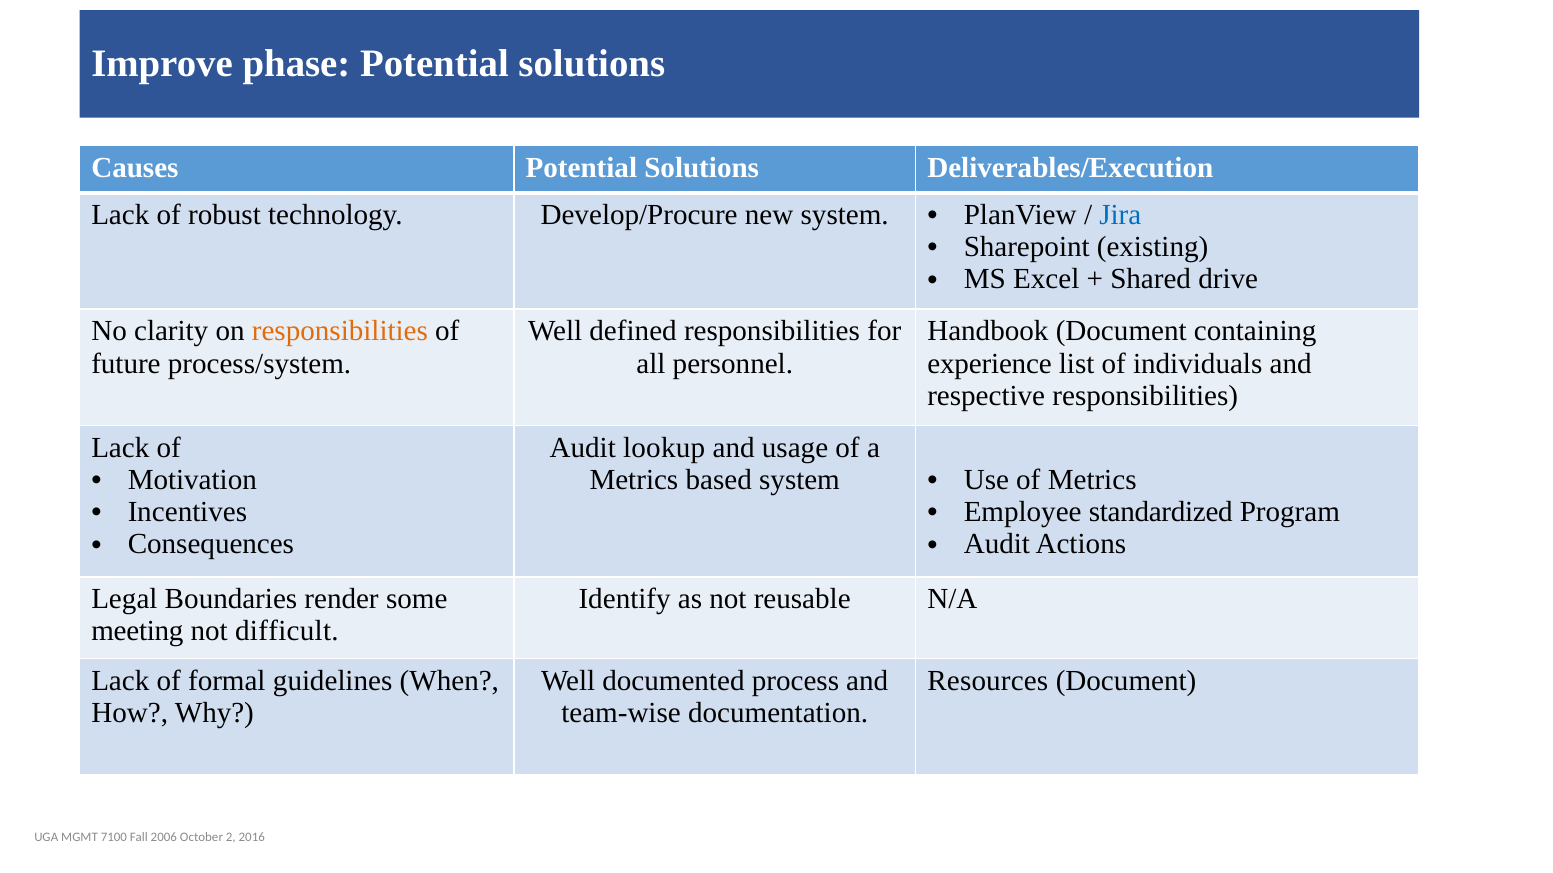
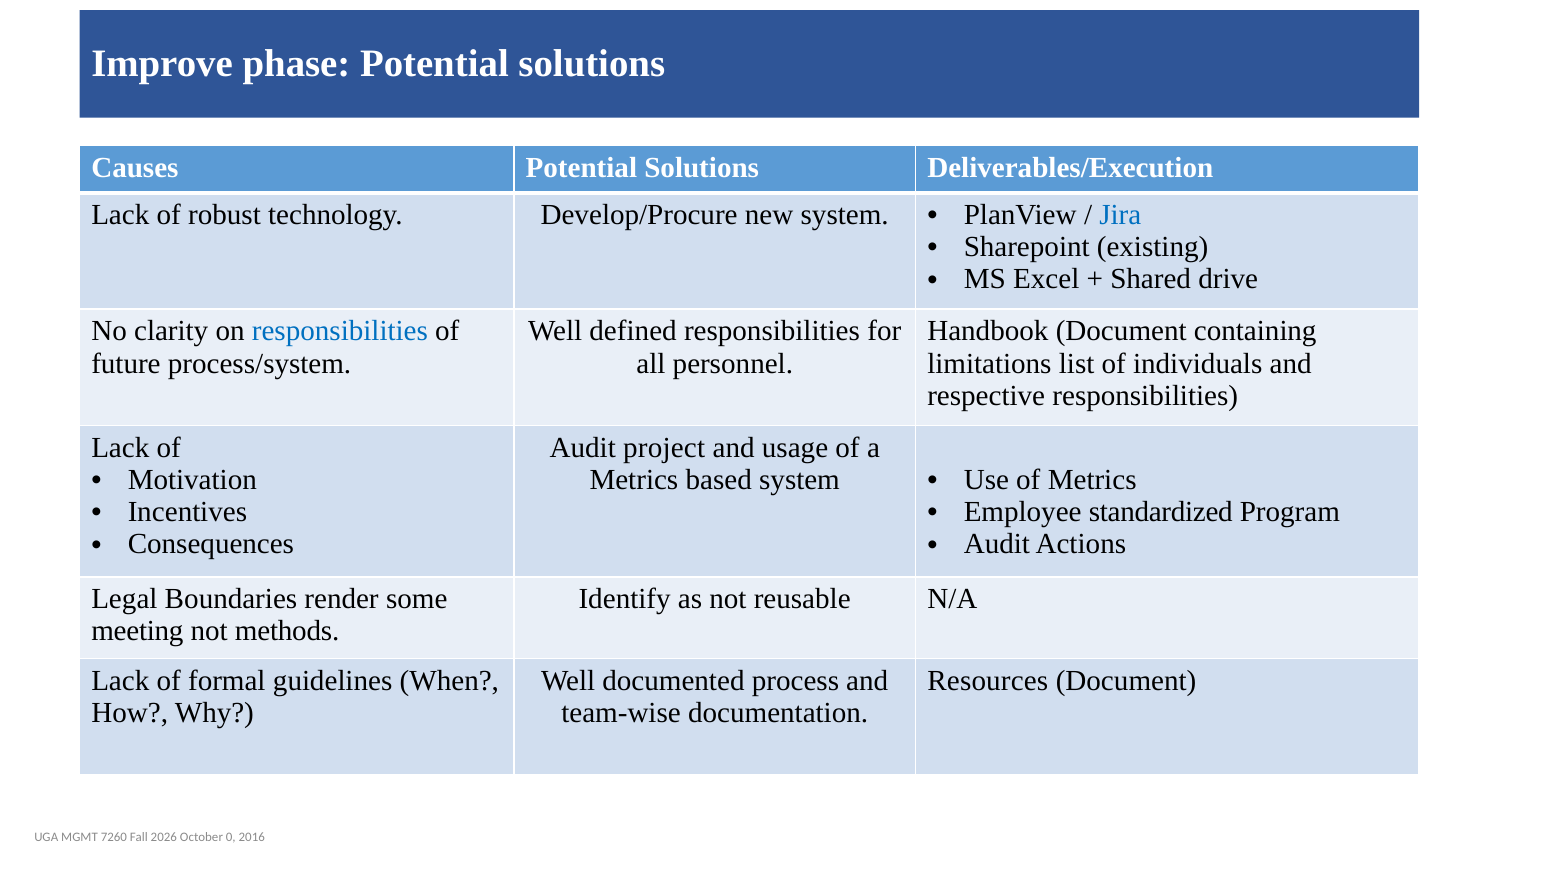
responsibilities at (340, 332) colour: orange -> blue
experience: experience -> limitations
lookup: lookup -> project
difficult: difficult -> methods
7100: 7100 -> 7260
2006: 2006 -> 2026
2: 2 -> 0
